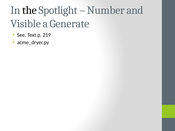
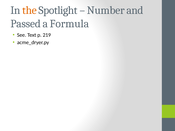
the colour: black -> orange
Visible: Visible -> Passed
Generate: Generate -> Formula
